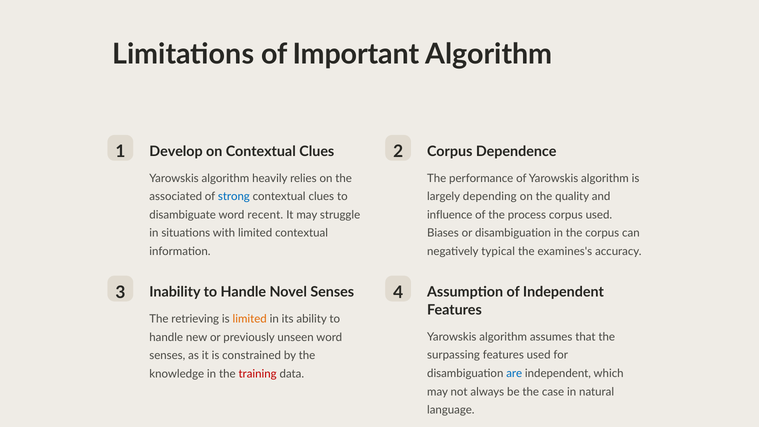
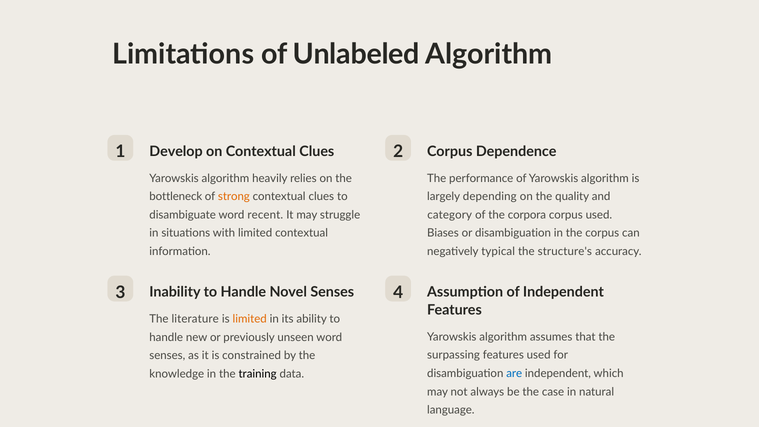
Important: Important -> Unlabeled
associated: associated -> bottleneck
strong colour: blue -> orange
influence: influence -> category
process: process -> corpora
examines's: examines's -> structure's
retrieving: retrieving -> literature
training colour: red -> black
